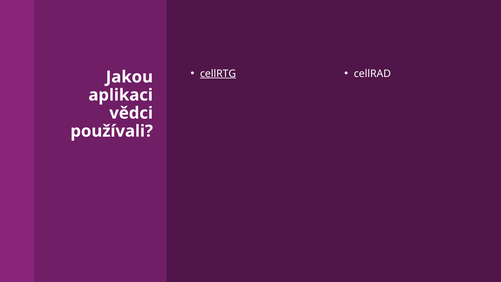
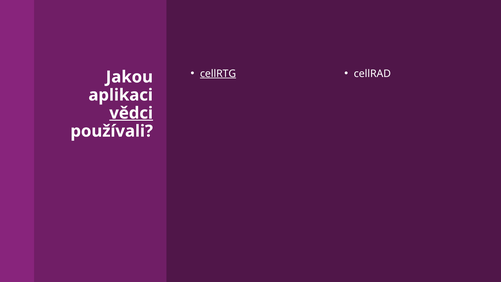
vědci underline: none -> present
